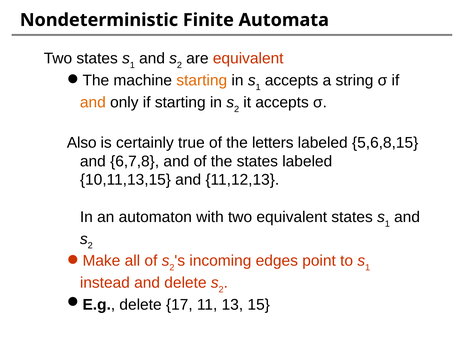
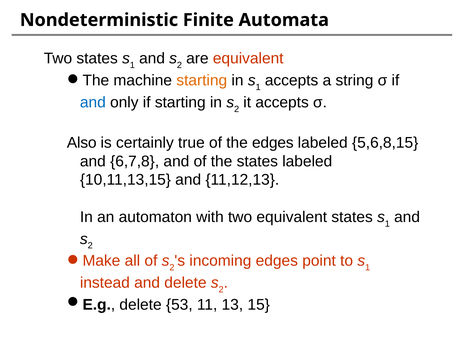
and at (93, 103) colour: orange -> blue
the letters: letters -> edges
17: 17 -> 53
